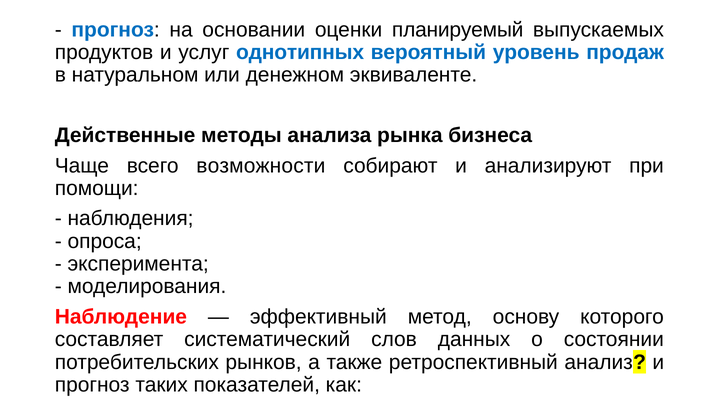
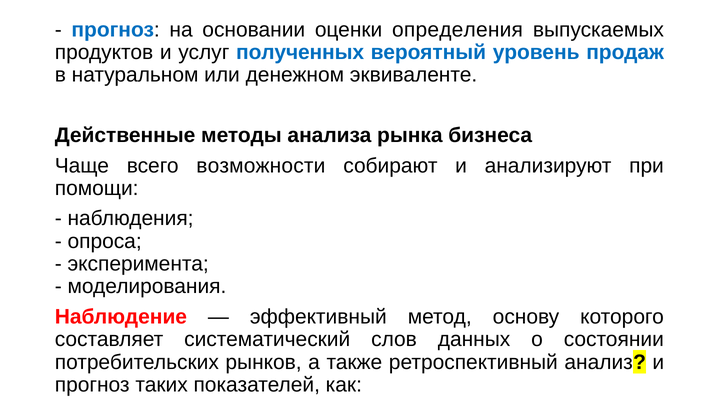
планируемый: планируемый -> определения
однотипных: однотипных -> полученных
